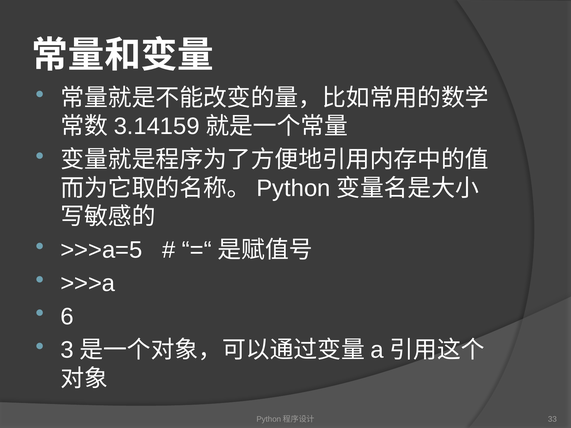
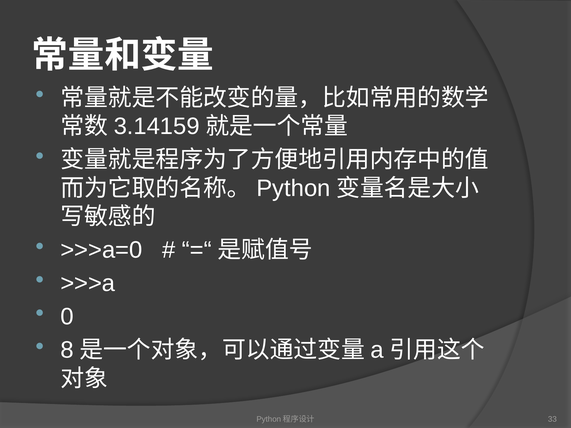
>>>a=5: >>>a=5 -> >>>a=0
6: 6 -> 0
3: 3 -> 8
